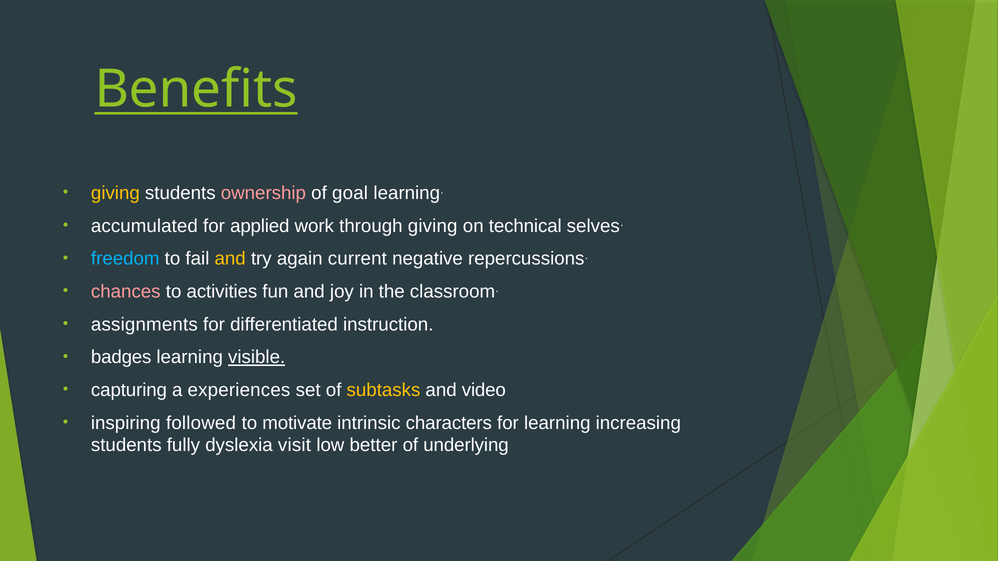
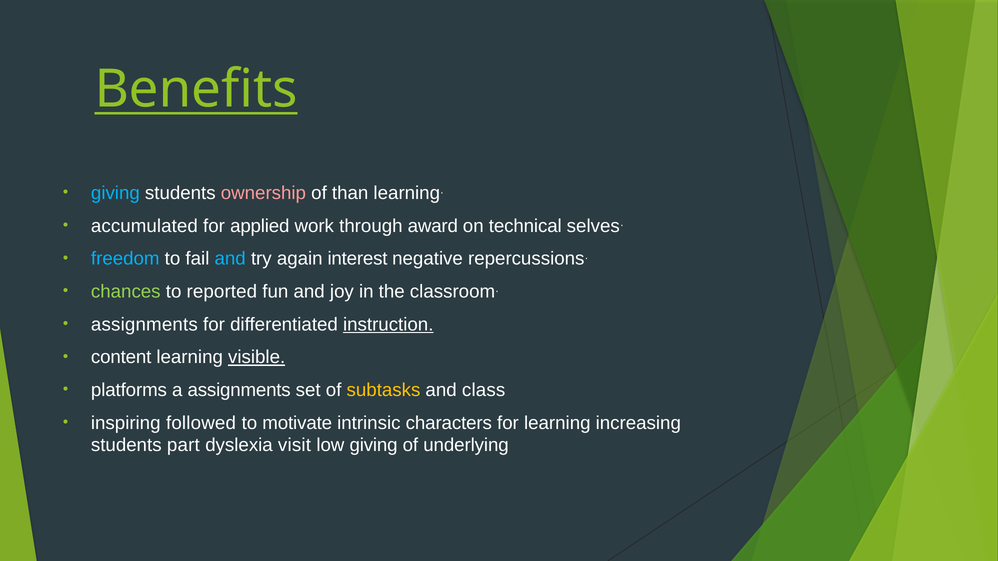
giving at (115, 193) colour: yellow -> light blue
goal: goal -> than
through giving: giving -> award
and at (230, 259) colour: yellow -> light blue
current: current -> interest
chances colour: pink -> light green
activities: activities -> reported
instruction underline: none -> present
badges: badges -> content
capturing: capturing -> platforms
a experiences: experiences -> assignments
video: video -> class
fully: fully -> part
low better: better -> giving
